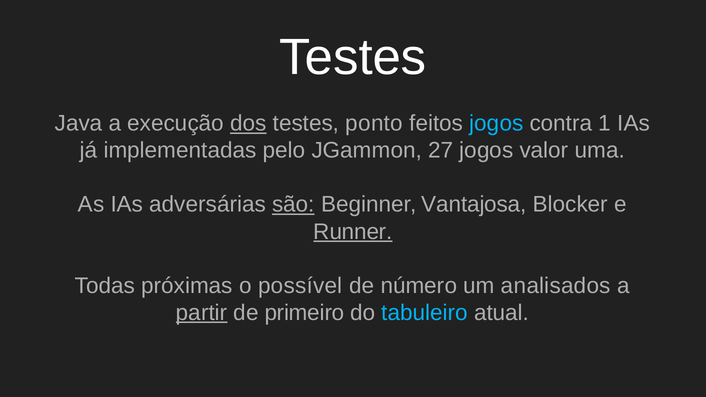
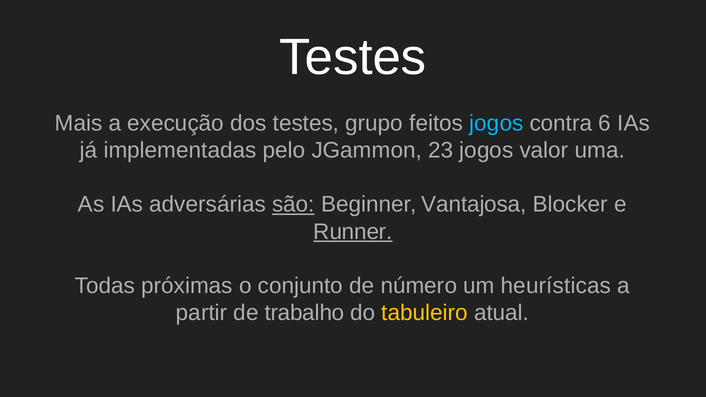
Java: Java -> Mais
dos underline: present -> none
ponto: ponto -> grupo
1: 1 -> 6
27: 27 -> 23
possível: possível -> conjunto
analisados: analisados -> heurísticas
partir underline: present -> none
primeiro: primeiro -> trabalho
tabuleiro colour: light blue -> yellow
